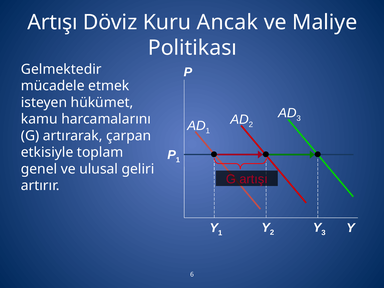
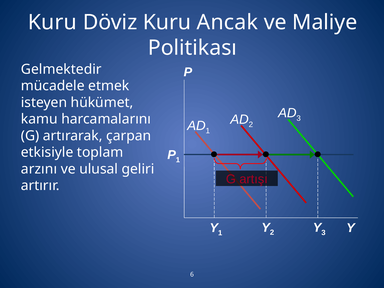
Artışı at (53, 22): Artışı -> Kuru
genel: genel -> arzını
